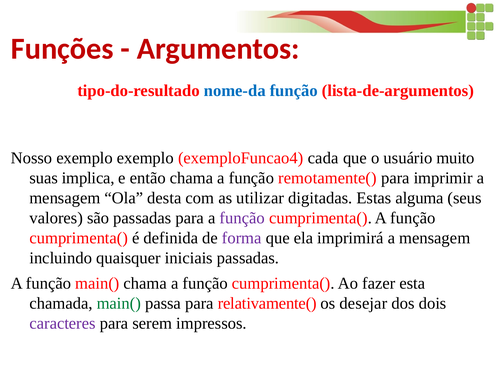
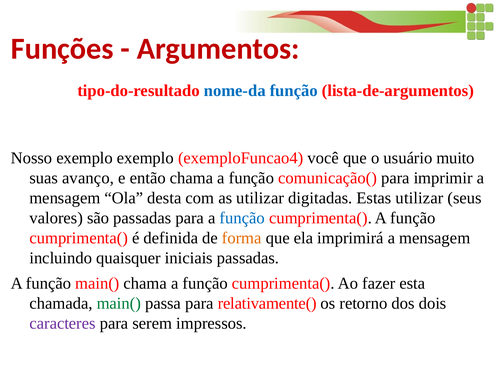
cada: cada -> você
implica: implica -> avanço
remotamente(: remotamente( -> comunicação(
Estas alguma: alguma -> utilizar
função at (242, 218) colour: purple -> blue
forma colour: purple -> orange
desejar: desejar -> retorno
